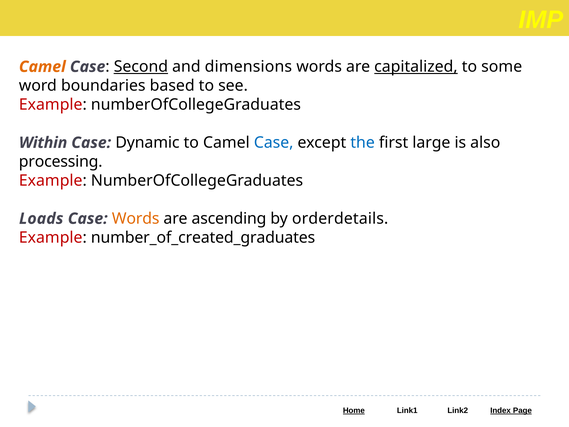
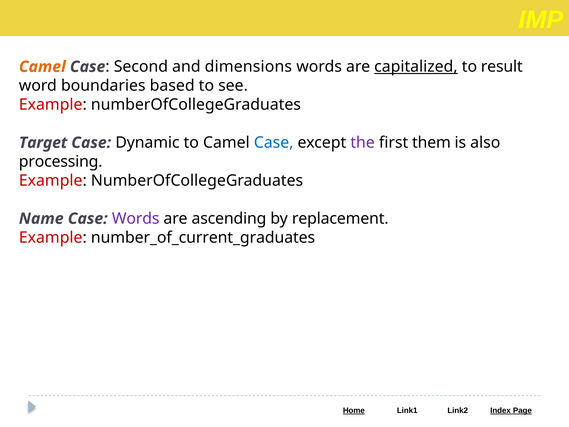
Second underline: present -> none
some: some -> result
Within: Within -> Target
the colour: blue -> purple
large: large -> them
Loads: Loads -> Name
Words at (136, 219) colour: orange -> purple
orderdetails: orderdetails -> replacement
number_of_created_graduates: number_of_created_graduates -> number_of_current_graduates
